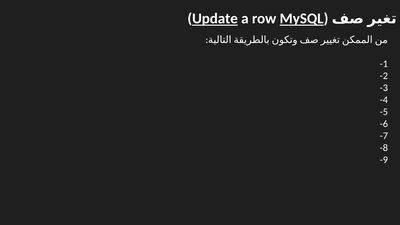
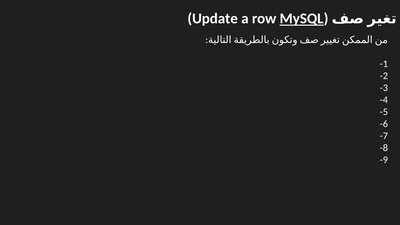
Update underline: present -> none
